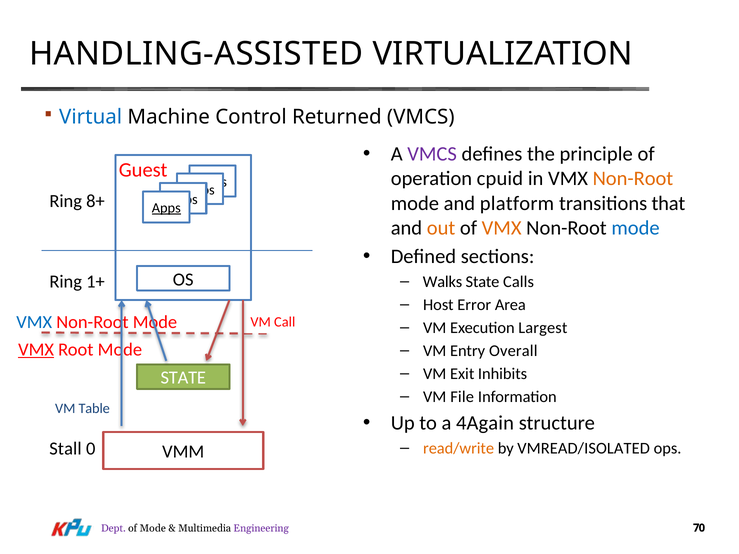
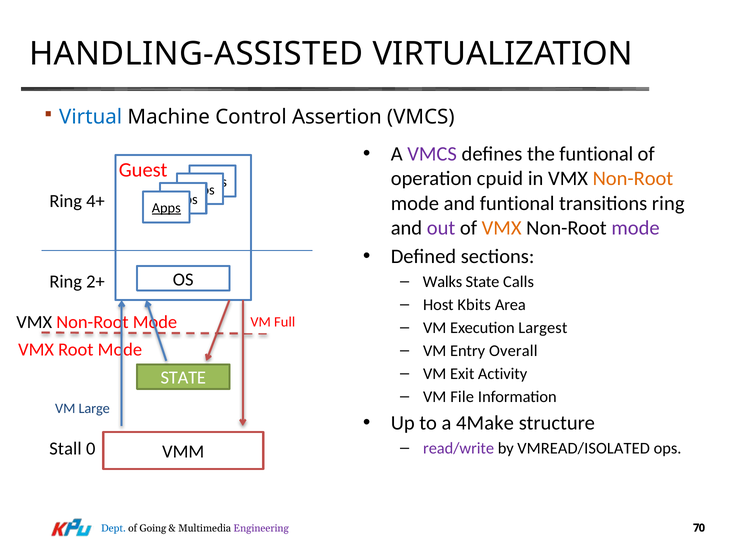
Returned: Returned -> Assertion
the principle: principle -> funtional
8+: 8+ -> 4+
and platform: platform -> funtional
transitions that: that -> ring
out colour: orange -> purple
mode at (636, 228) colour: blue -> purple
1+: 1+ -> 2+
Error: Error -> Kbits
VMX at (34, 322) colour: blue -> black
Call: Call -> Full
VMX at (36, 350) underline: present -> none
Inhibits: Inhibits -> Activity
Table: Table -> Large
4Again: 4Again -> 4Make
read/write colour: orange -> purple
Dept colour: purple -> blue
of Mode: Mode -> Going
